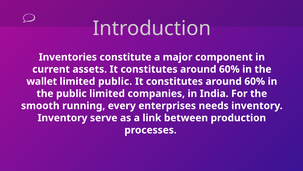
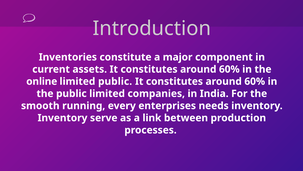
wallet: wallet -> online
